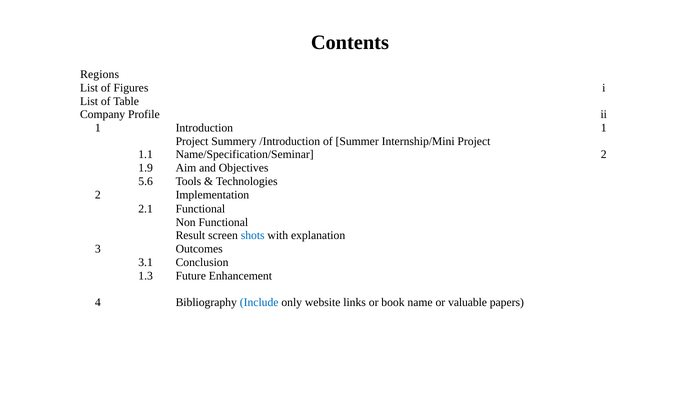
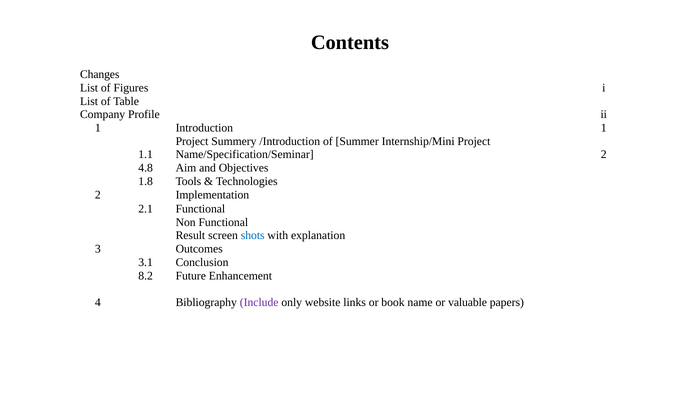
Regions: Regions -> Changes
1.9: 1.9 -> 4.8
5.6: 5.6 -> 1.8
1.3: 1.3 -> 8.2
Include colour: blue -> purple
